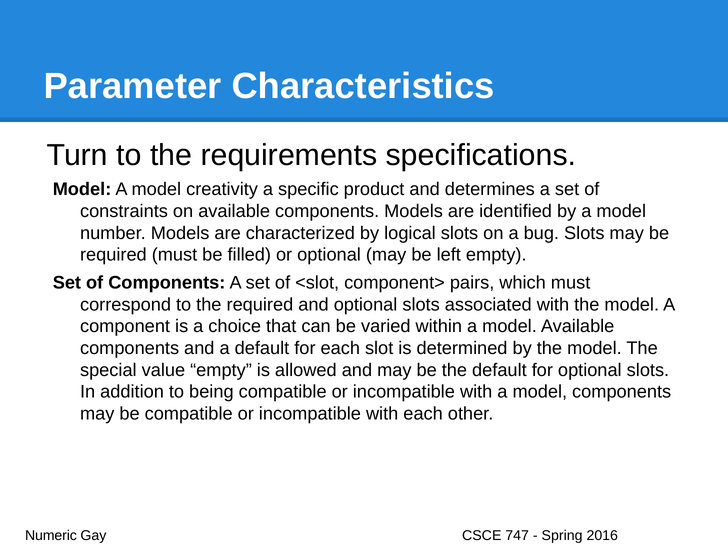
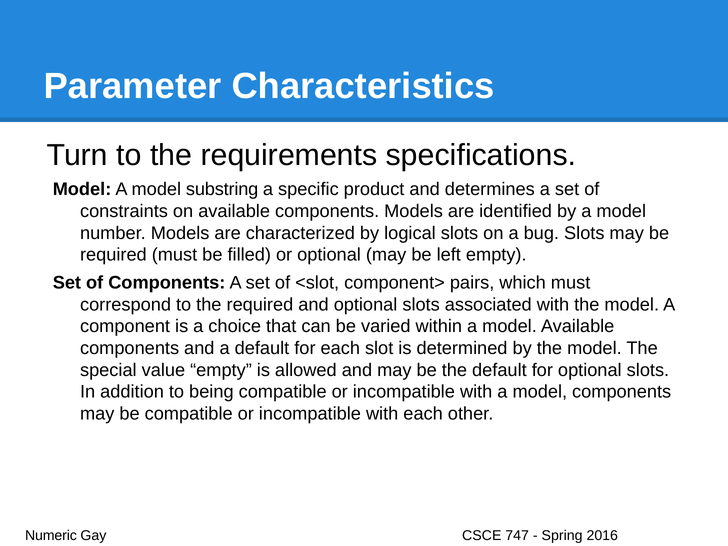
creativity: creativity -> substring
